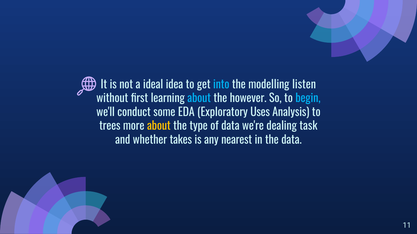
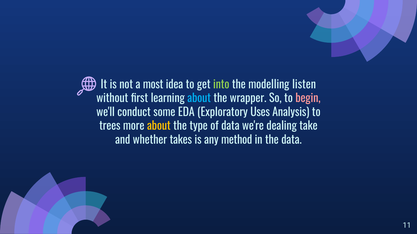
ideal: ideal -> most
into colour: light blue -> light green
however: however -> wrapper
begin colour: light blue -> pink
task: task -> take
nearest: nearest -> method
